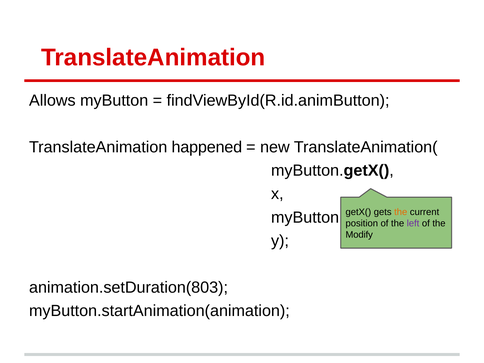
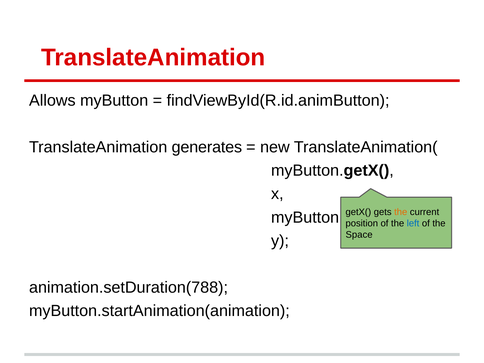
happened: happened -> generates
left colour: purple -> blue
Modify: Modify -> Space
animation.setDuration(803: animation.setDuration(803 -> animation.setDuration(788
